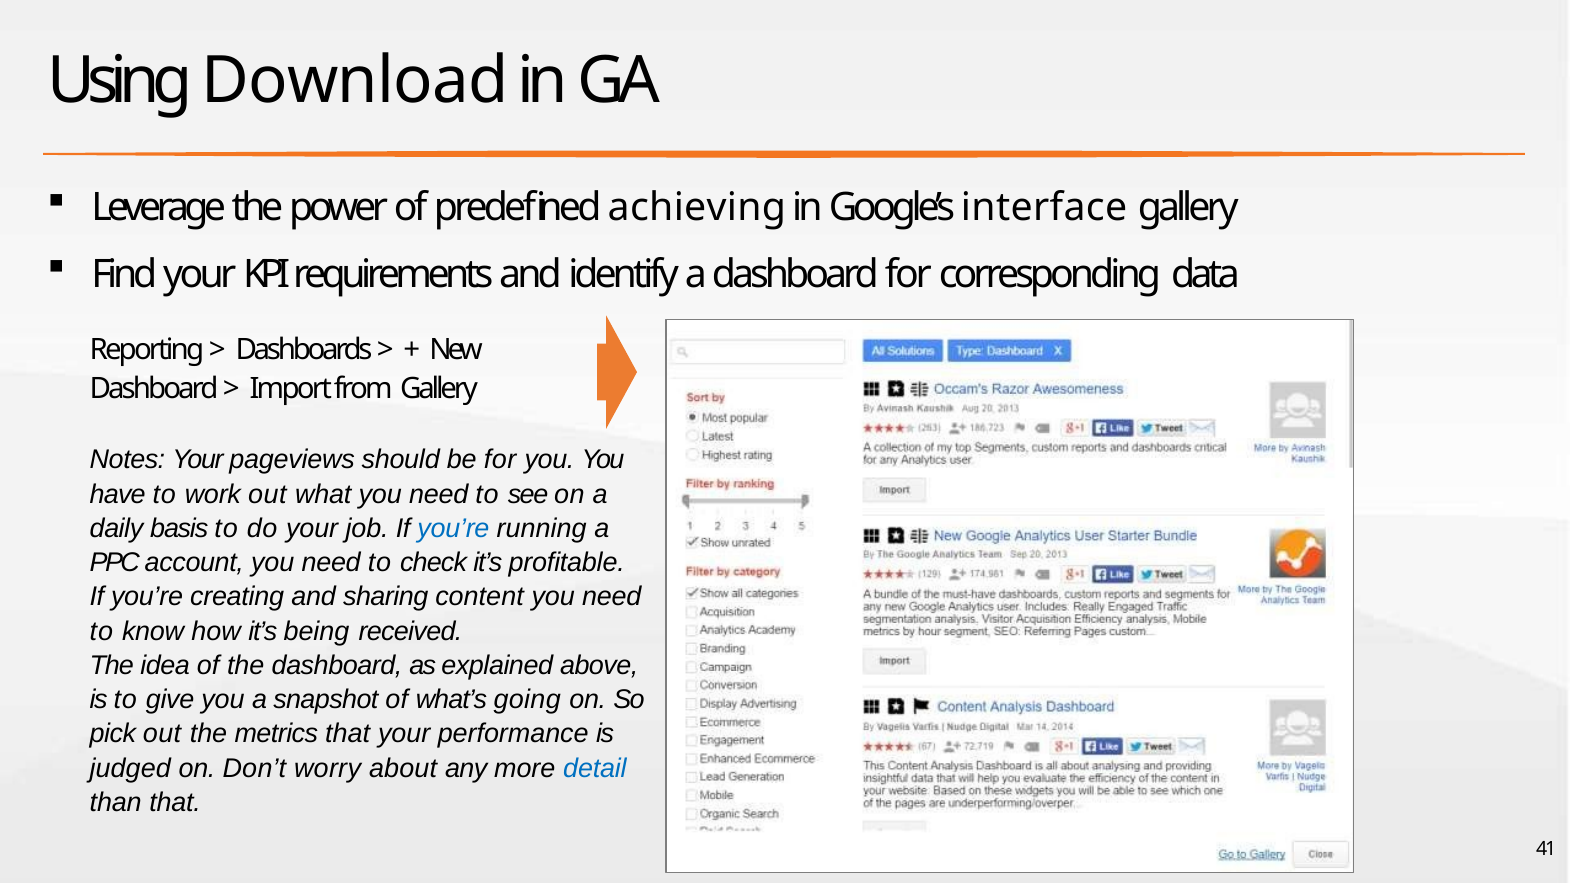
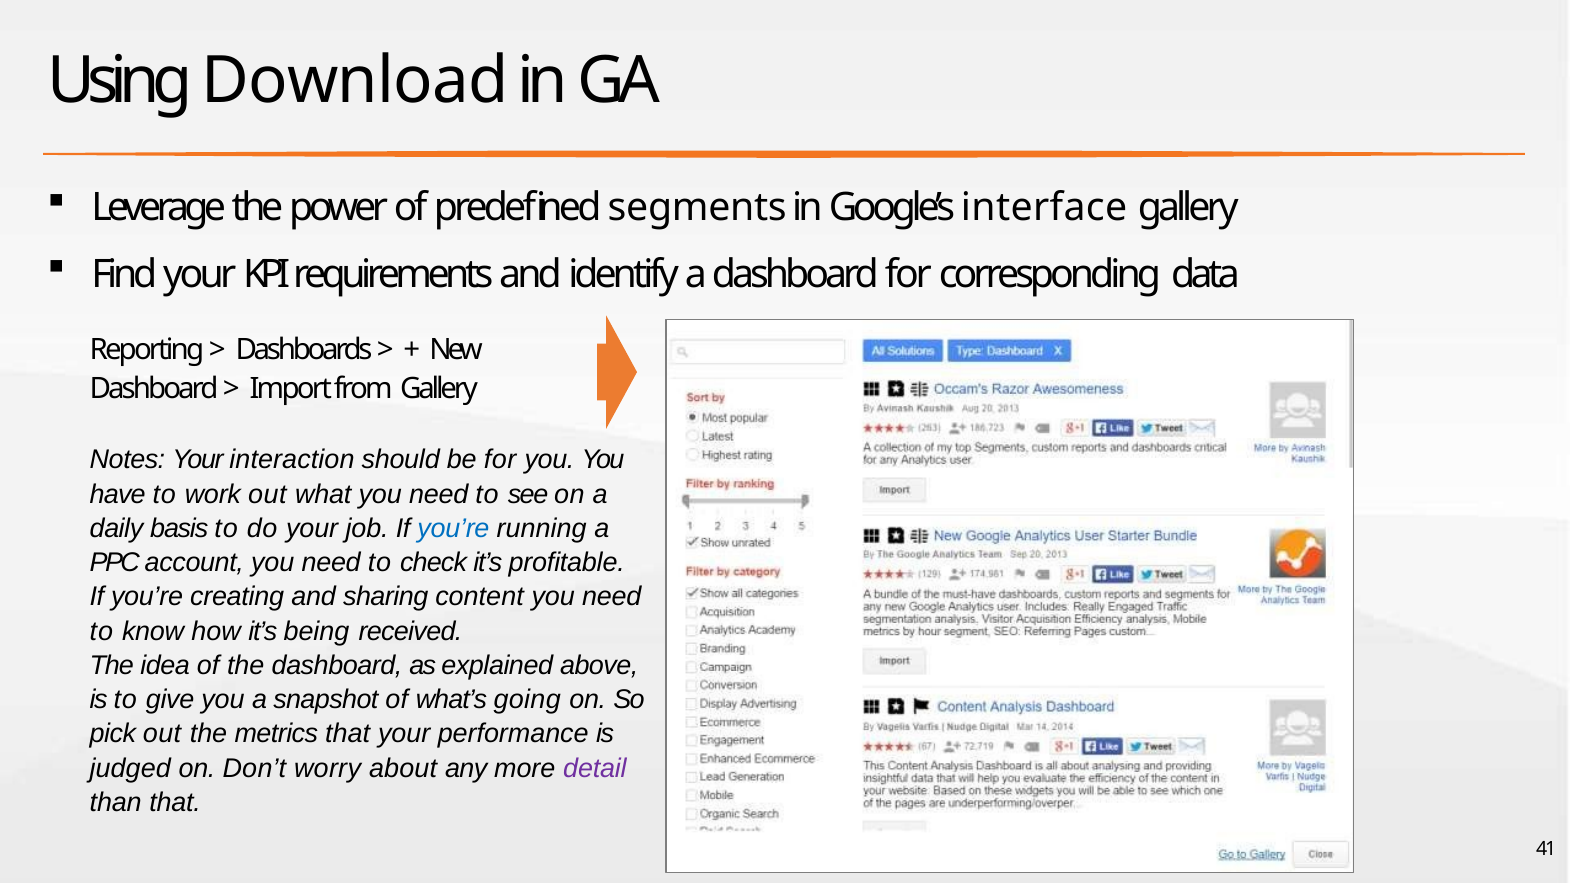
achieving: achieving -> segments
pageviews: pageviews -> interaction
detail colour: blue -> purple
